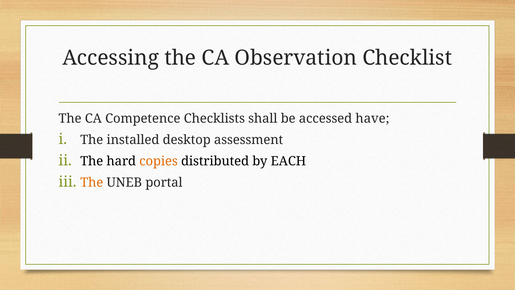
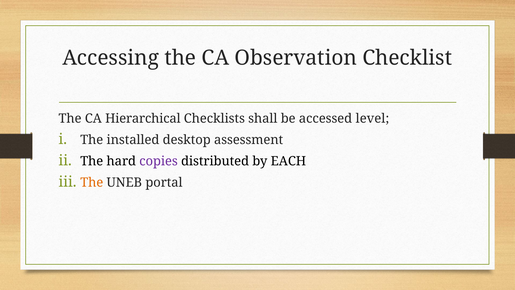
Competence: Competence -> Hierarchical
have: have -> level
copies colour: orange -> purple
